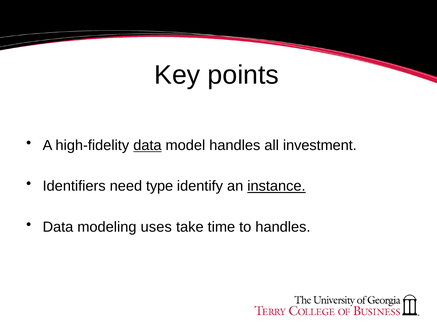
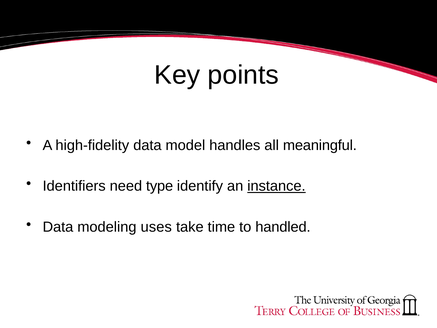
data at (147, 145) underline: present -> none
investment: investment -> meaningful
to handles: handles -> handled
